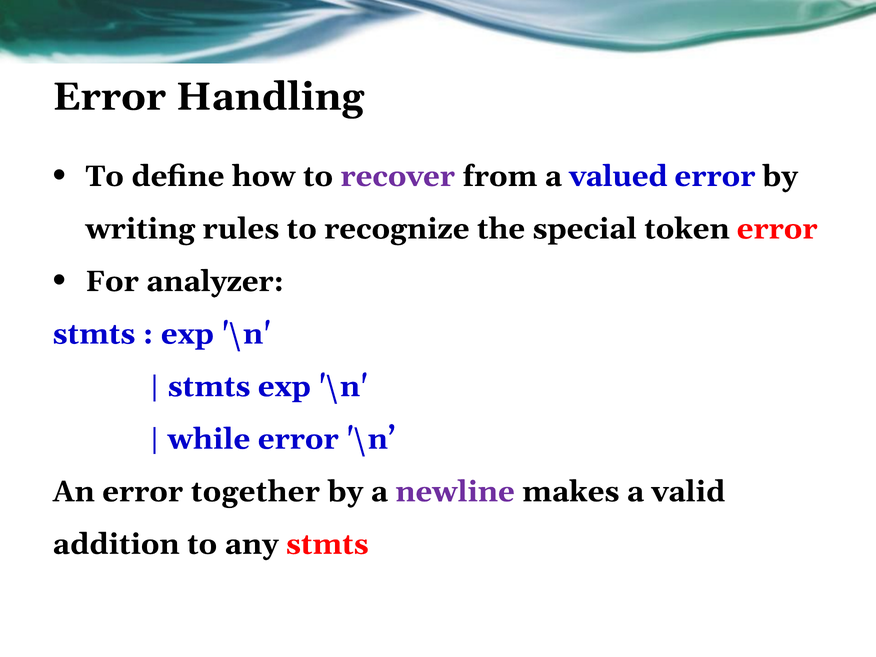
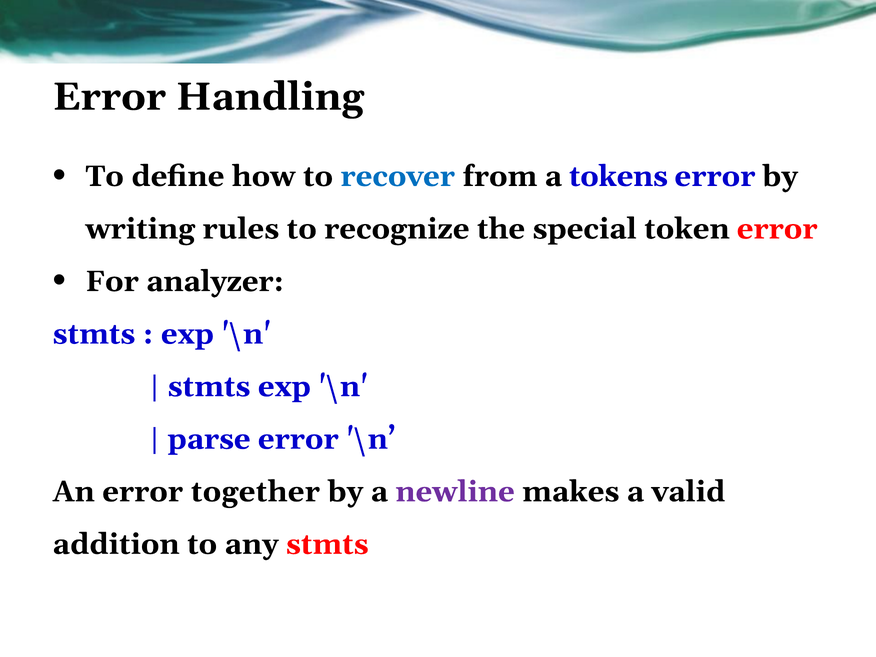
recover colour: purple -> blue
valued: valued -> tokens
while: while -> parse
